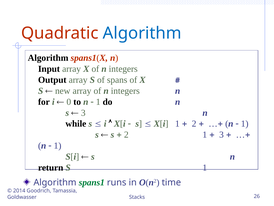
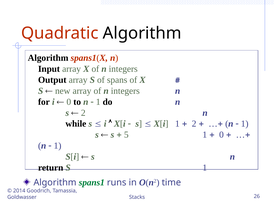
Algorithm at (142, 33) colour: blue -> black
3 at (83, 113): 3 -> 2
2 at (126, 134): 2 -> 5
3 at (221, 134): 3 -> 0
